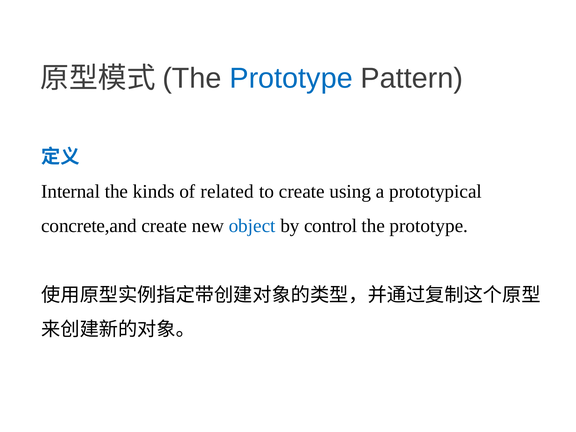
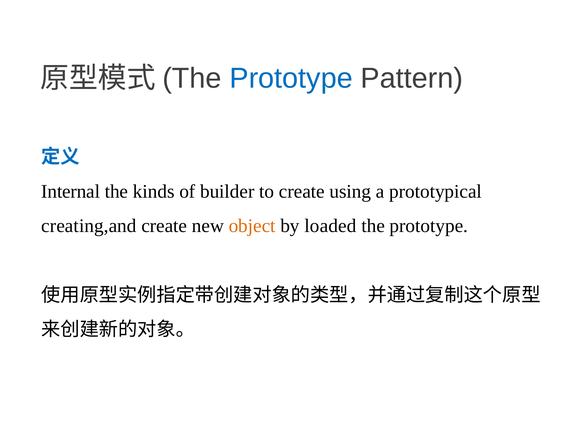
related: related -> builder
concrete,and: concrete,and -> creating,and
object colour: blue -> orange
control: control -> loaded
